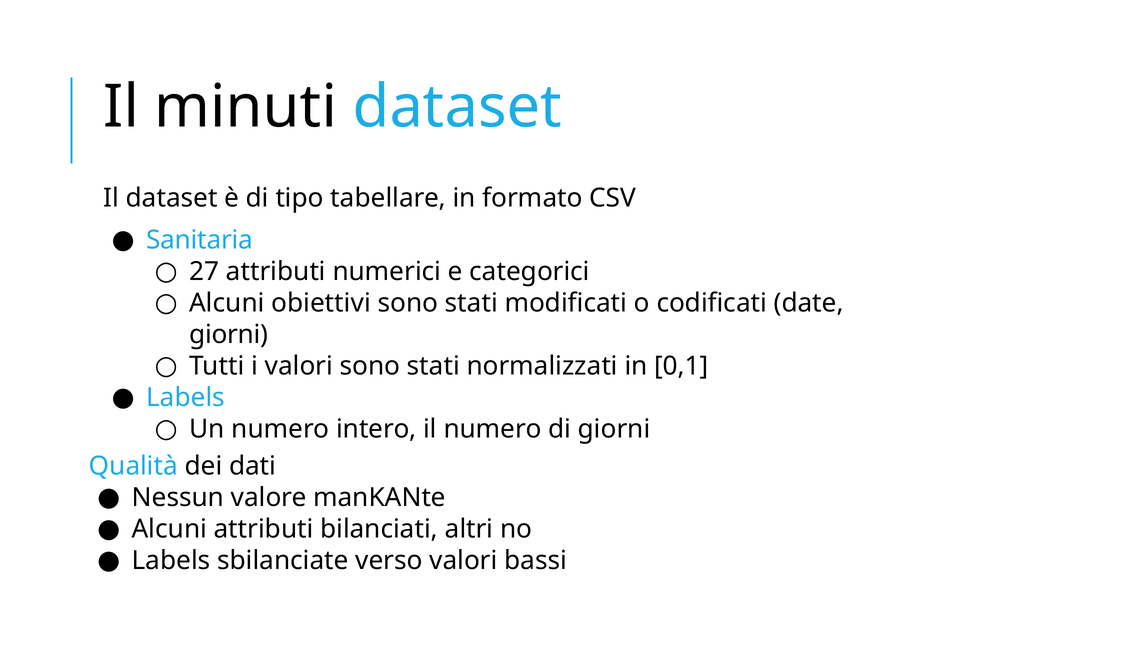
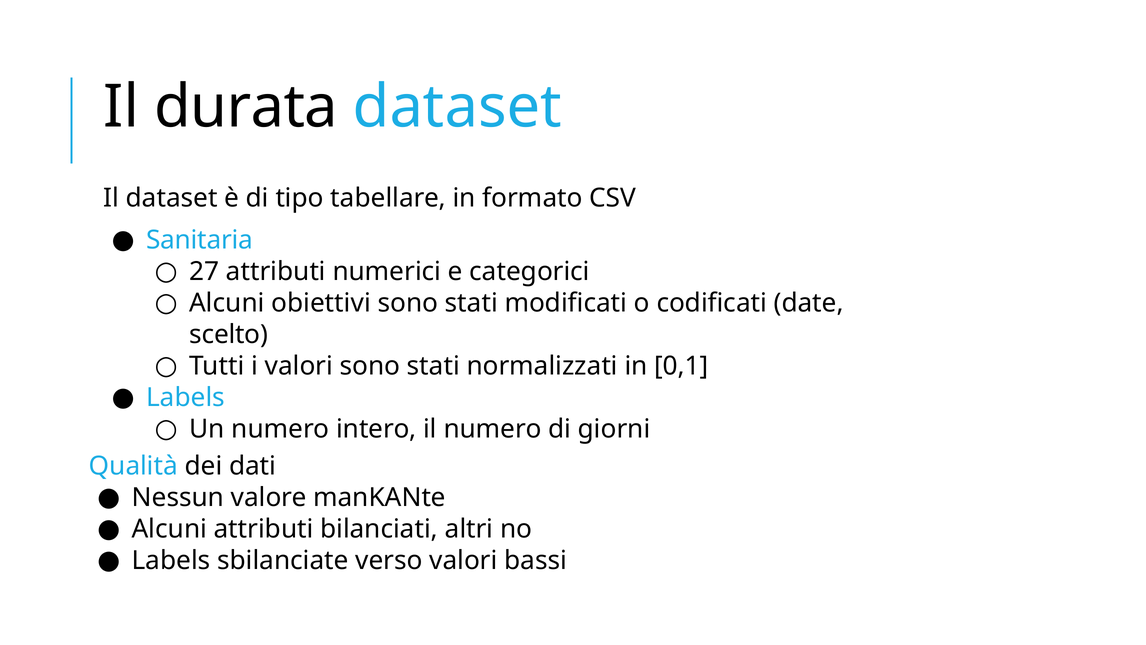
minuti: minuti -> durata
giorni at (229, 334): giorni -> scelto
